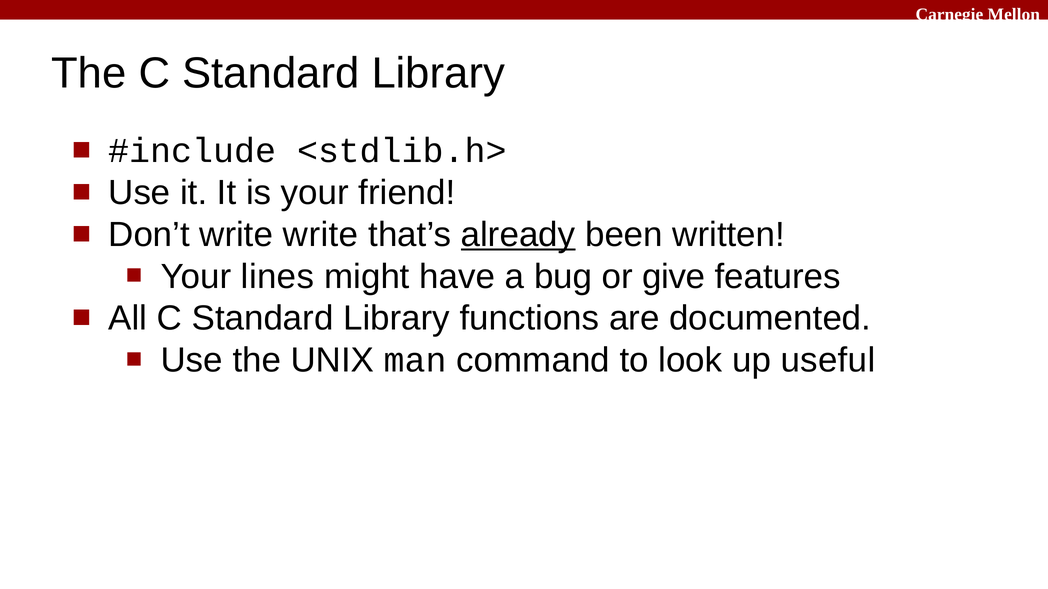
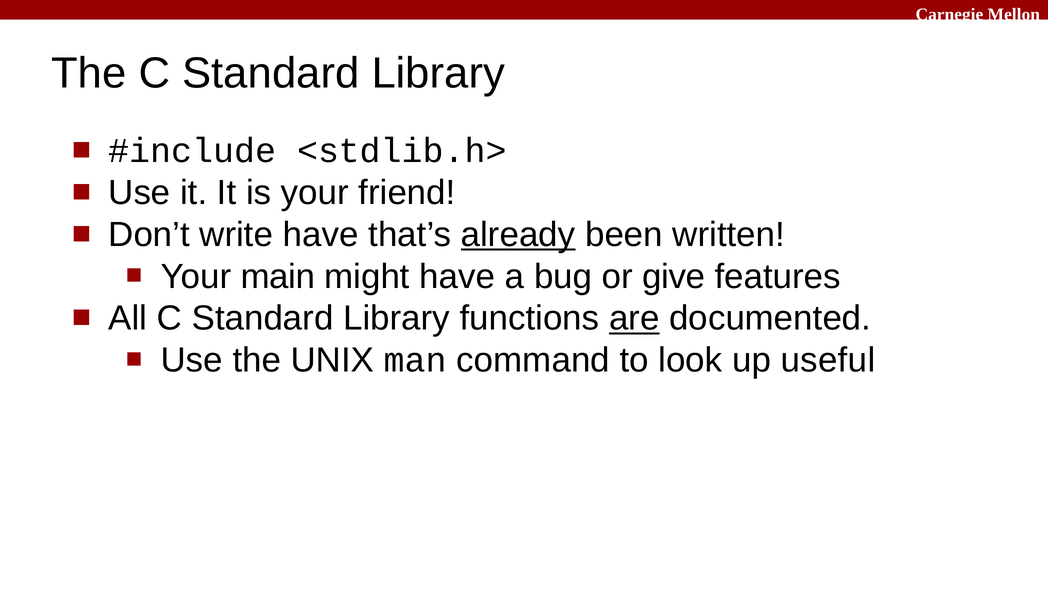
write write: write -> have
lines: lines -> main
are underline: none -> present
